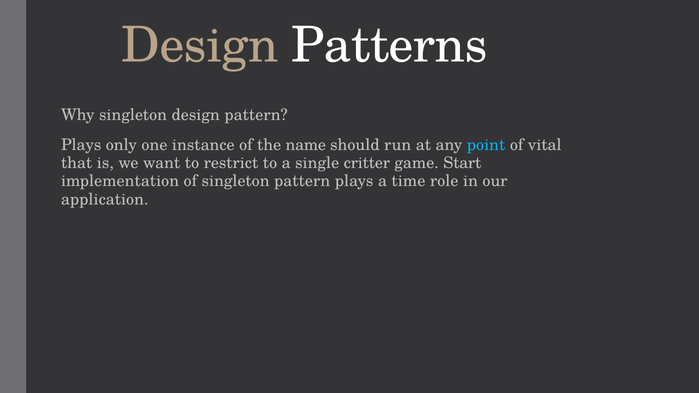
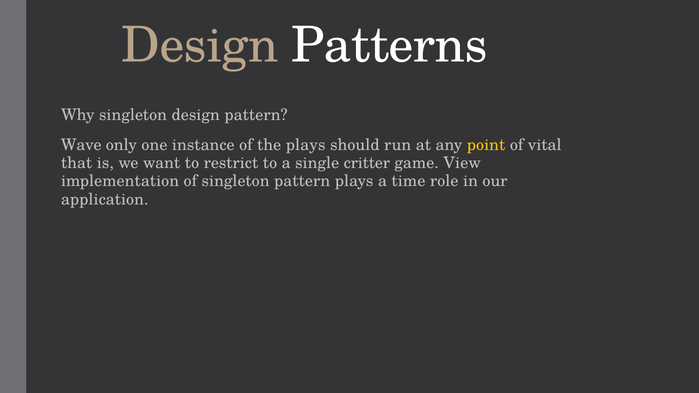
Plays at (81, 145): Plays -> Wave
the name: name -> plays
point colour: light blue -> yellow
Start: Start -> View
